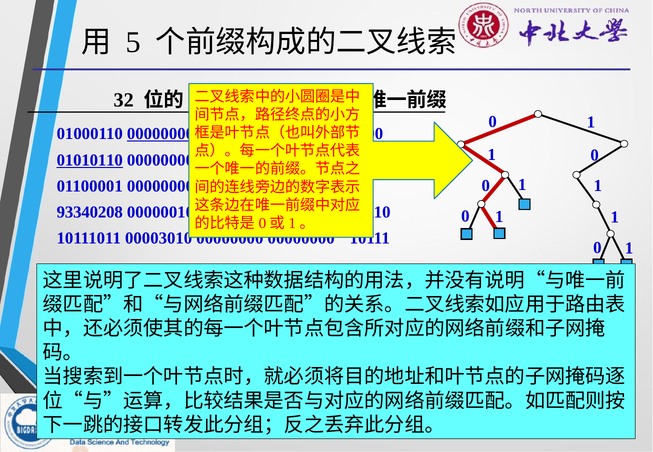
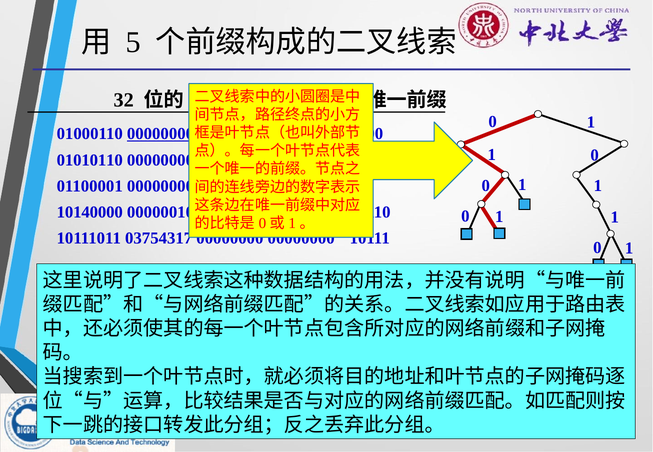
01010110 underline: present -> none
93340208: 93340208 -> 10140000
00003010: 00003010 -> 03754317
